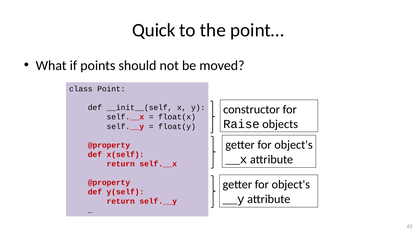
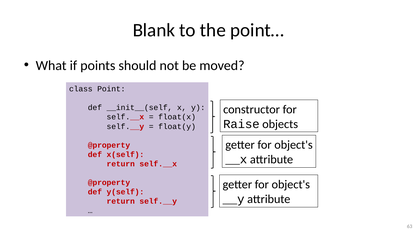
Quick: Quick -> Blank
